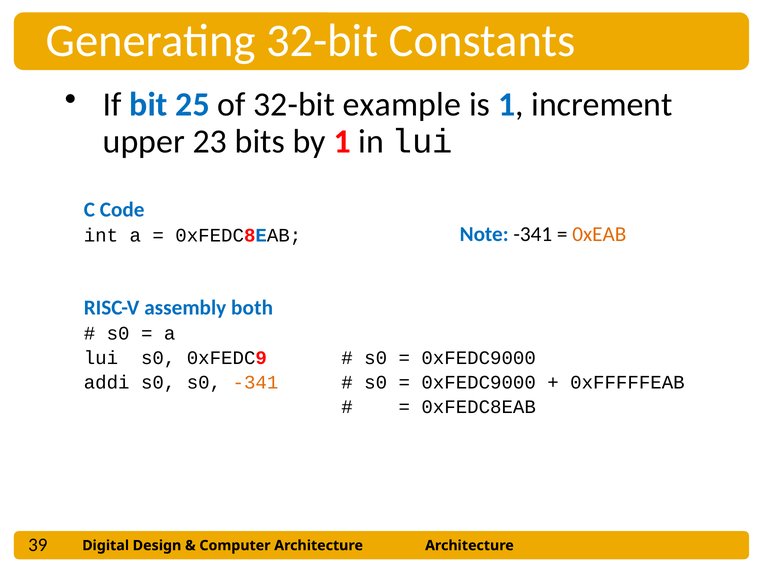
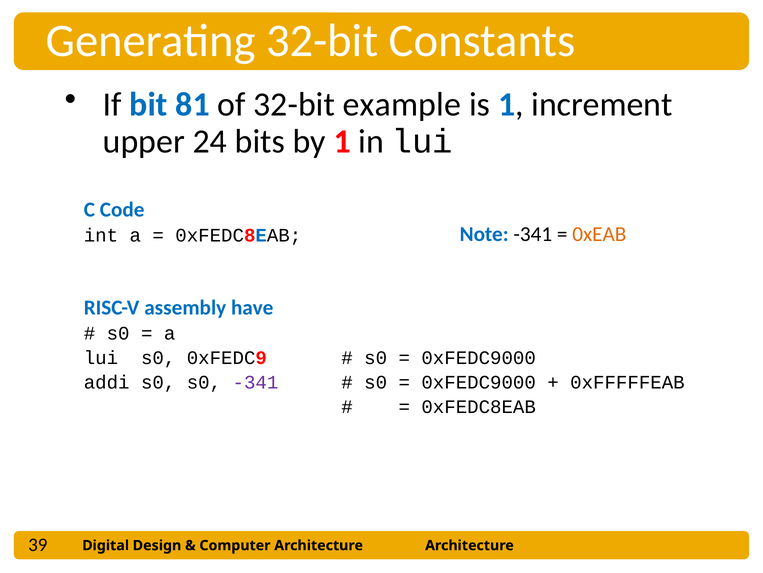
25: 25 -> 81
23: 23 -> 24
both: both -> have
-341 at (255, 382) colour: orange -> purple
